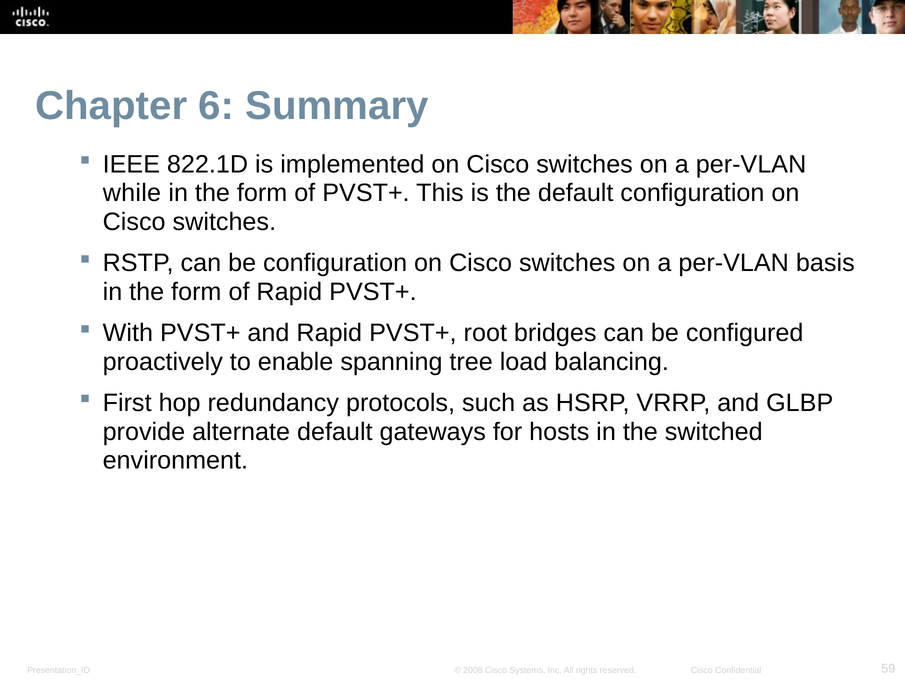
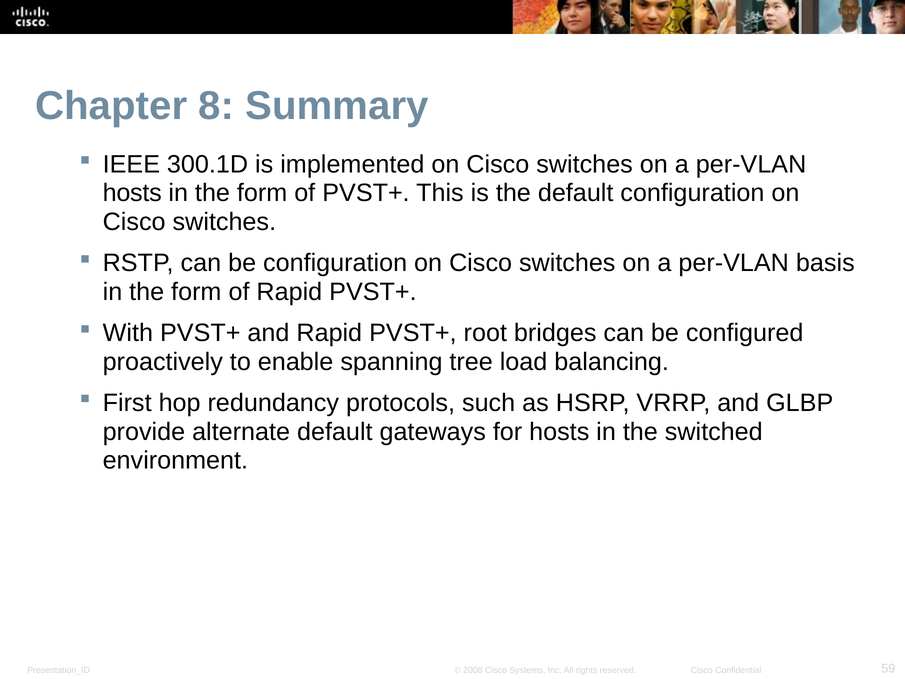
6: 6 -> 8
822.1D: 822.1D -> 300.1D
while at (132, 193): while -> hosts
